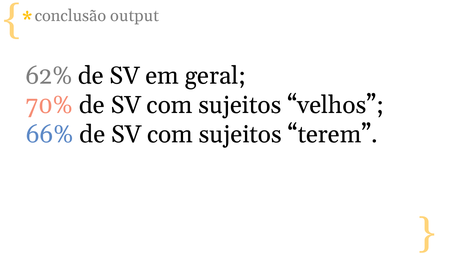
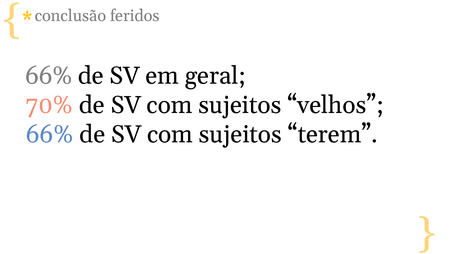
output: output -> feridos
62% at (49, 76): 62% -> 66%
